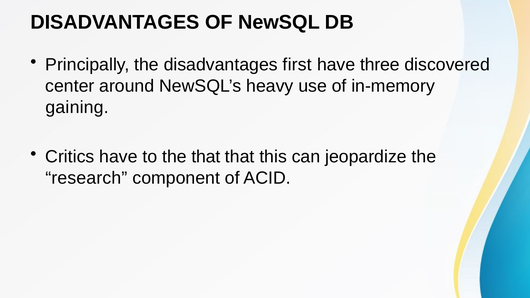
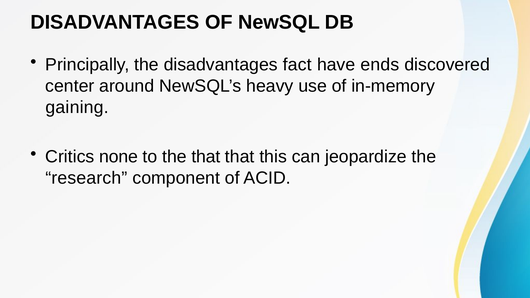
first: first -> fact
three: three -> ends
Critics have: have -> none
